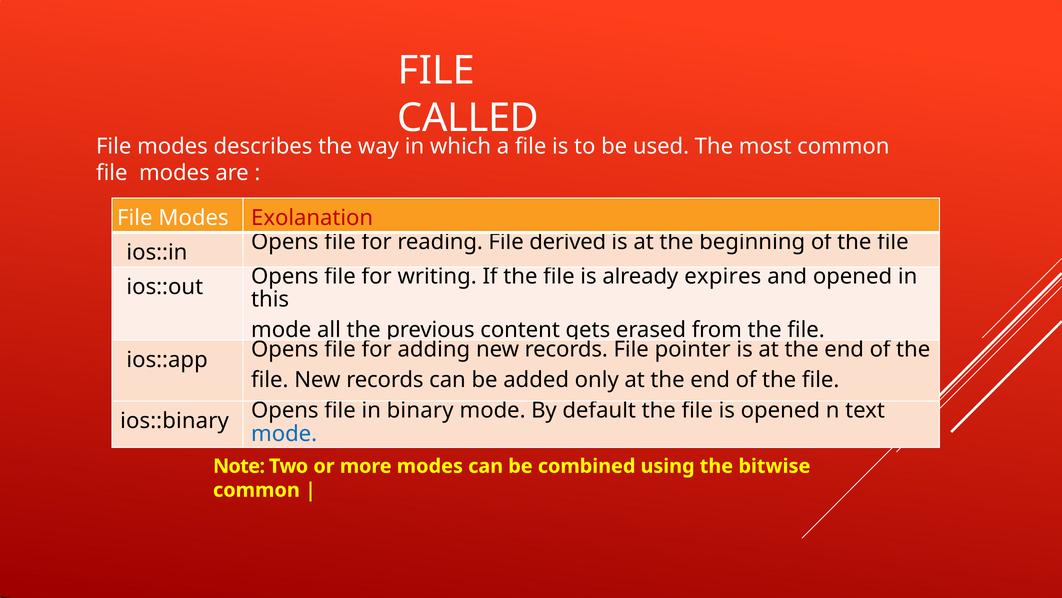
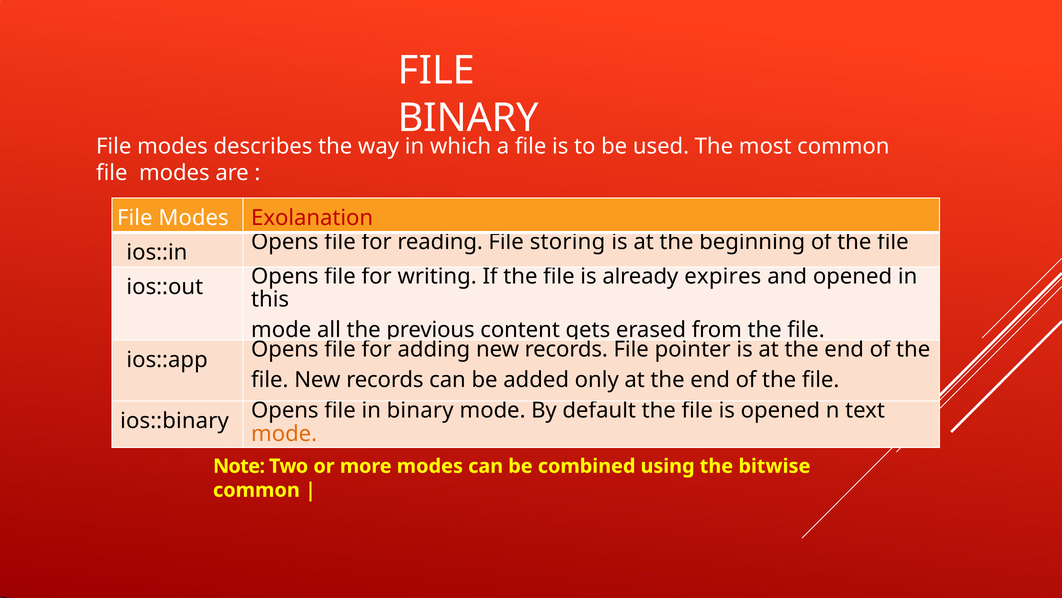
CALLED at (468, 118): CALLED -> BINARY
derived: derived -> storing
mode at (284, 433) colour: blue -> orange
